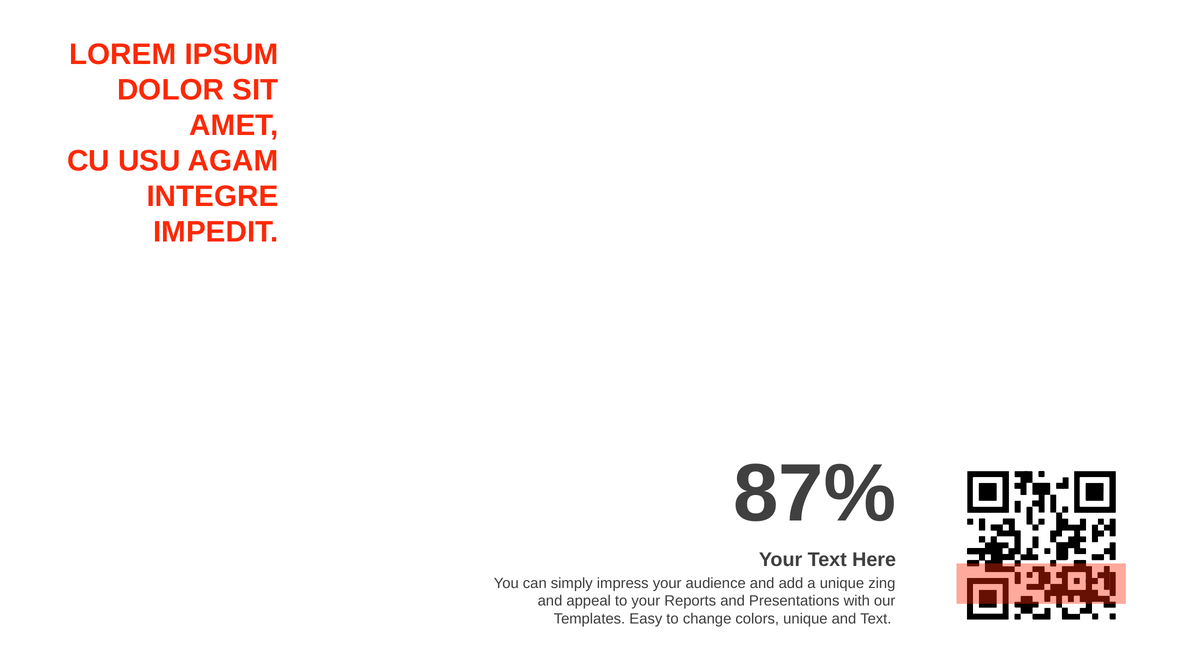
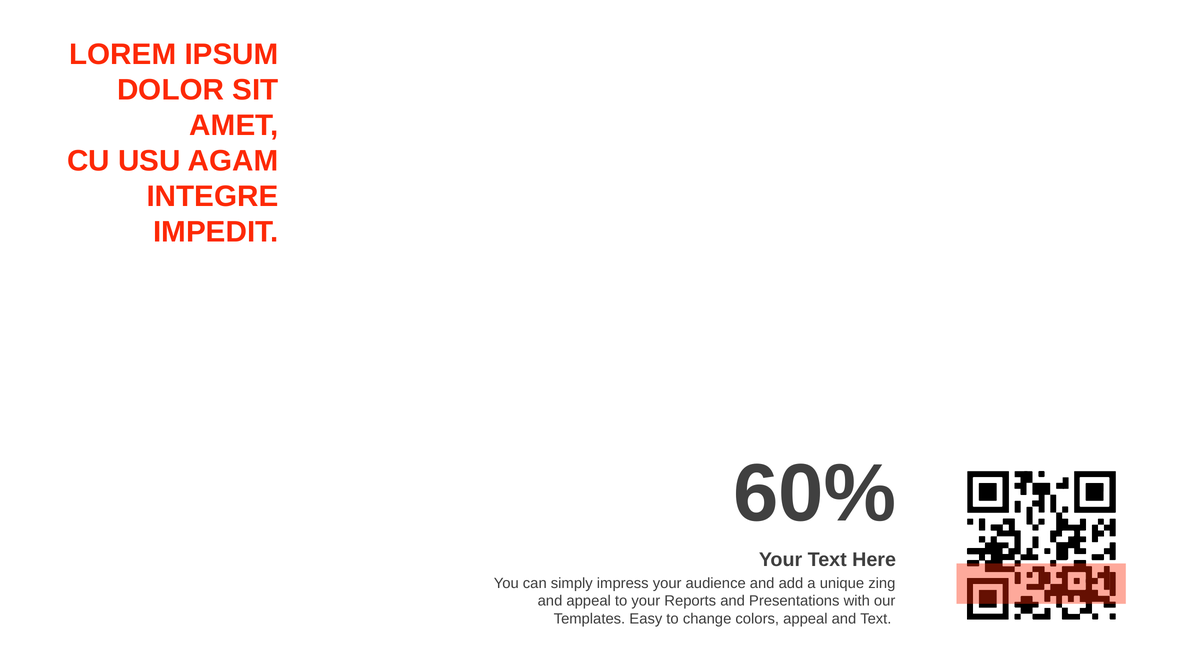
87%: 87% -> 60%
colors unique: unique -> appeal
